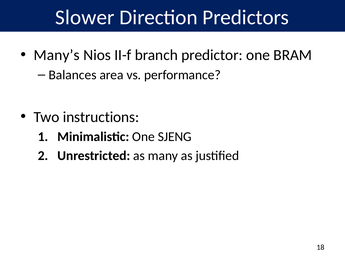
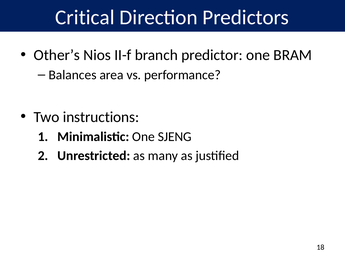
Slower: Slower -> Critical
Many’s: Many’s -> Other’s
